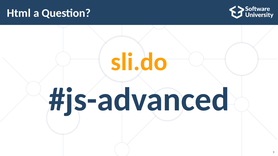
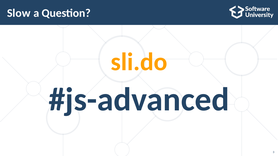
Html: Html -> Slow
